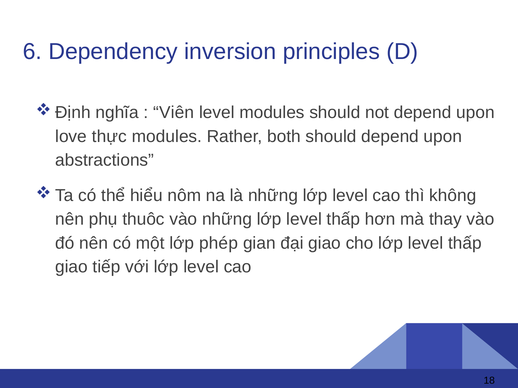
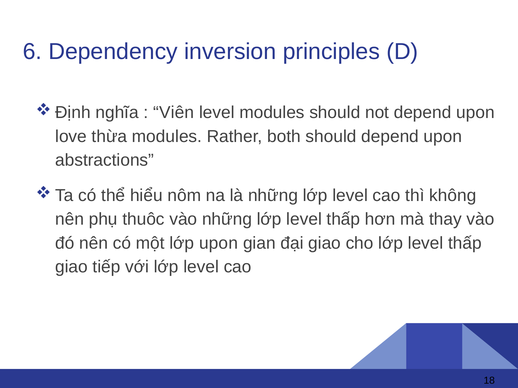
thực: thực -> thừa
lớp phép: phép -> upon
